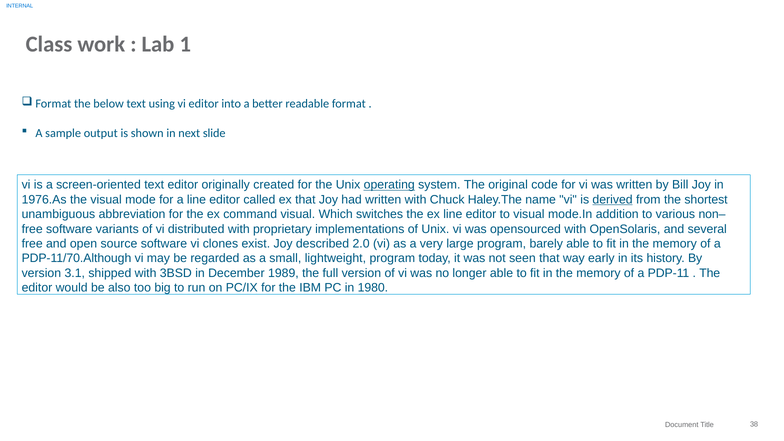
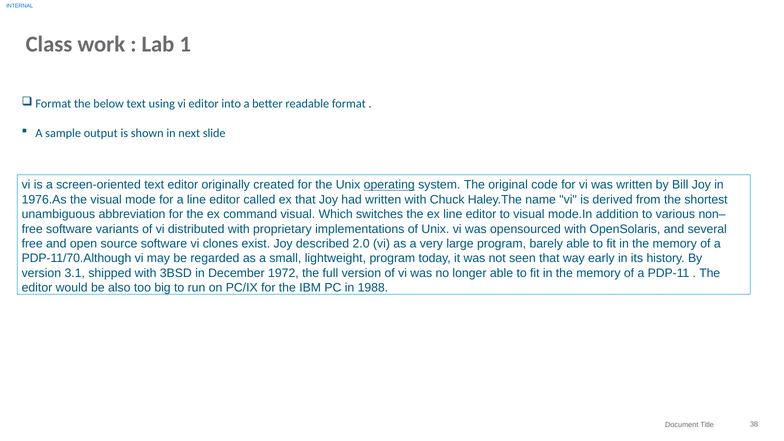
derived underline: present -> none
1989: 1989 -> 1972
1980: 1980 -> 1988
